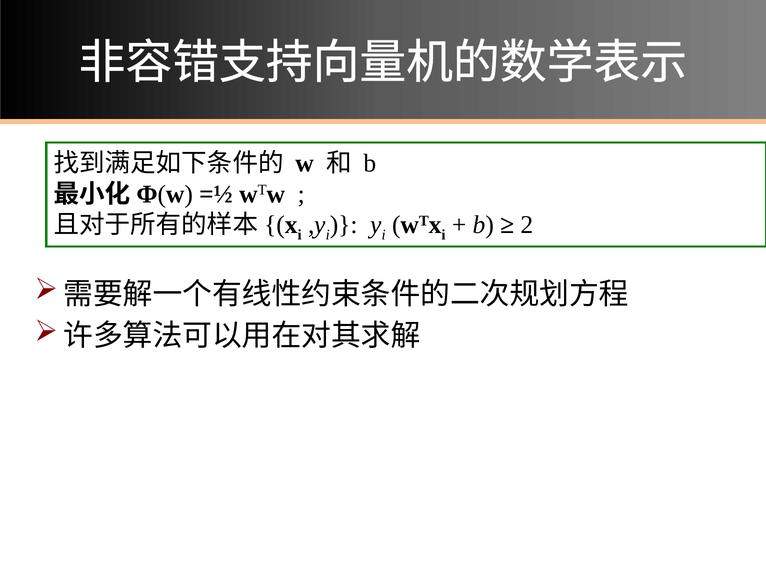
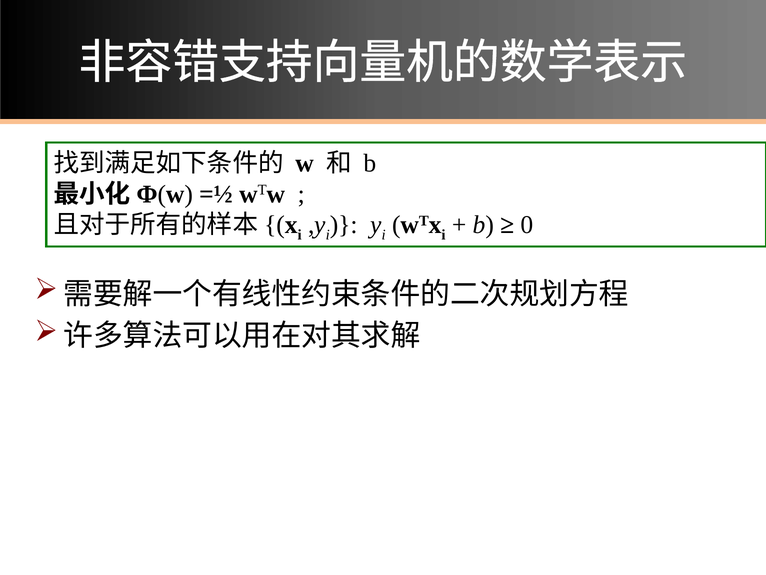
2: 2 -> 0
